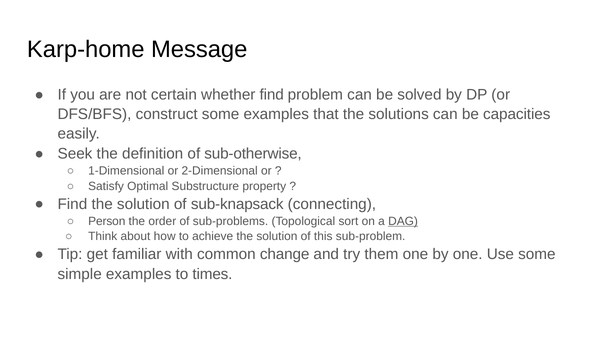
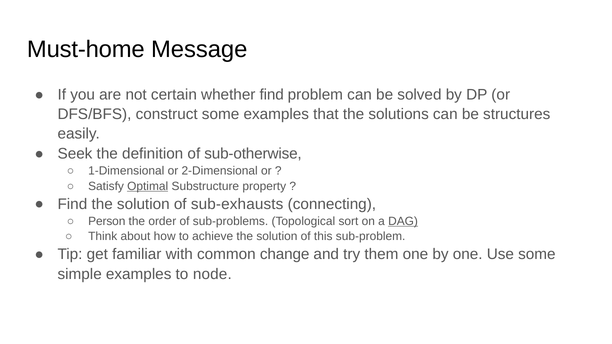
Karp-home: Karp-home -> Must-home
capacities: capacities -> structures
Optimal underline: none -> present
sub-knapsack: sub-knapsack -> sub-exhausts
times: times -> node
